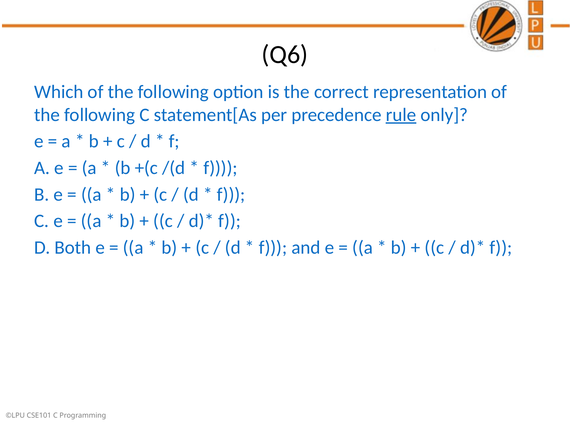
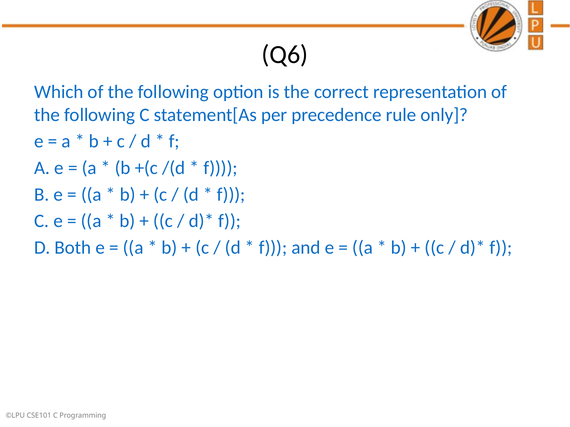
rule underline: present -> none
